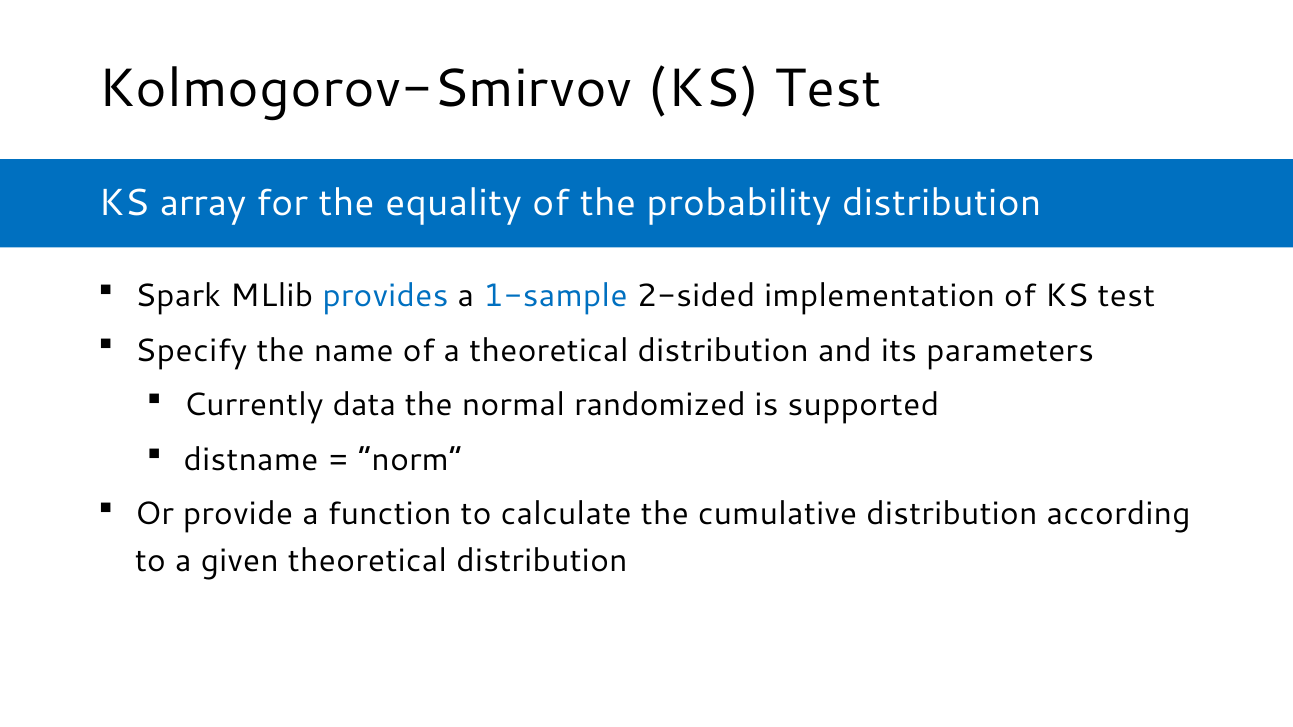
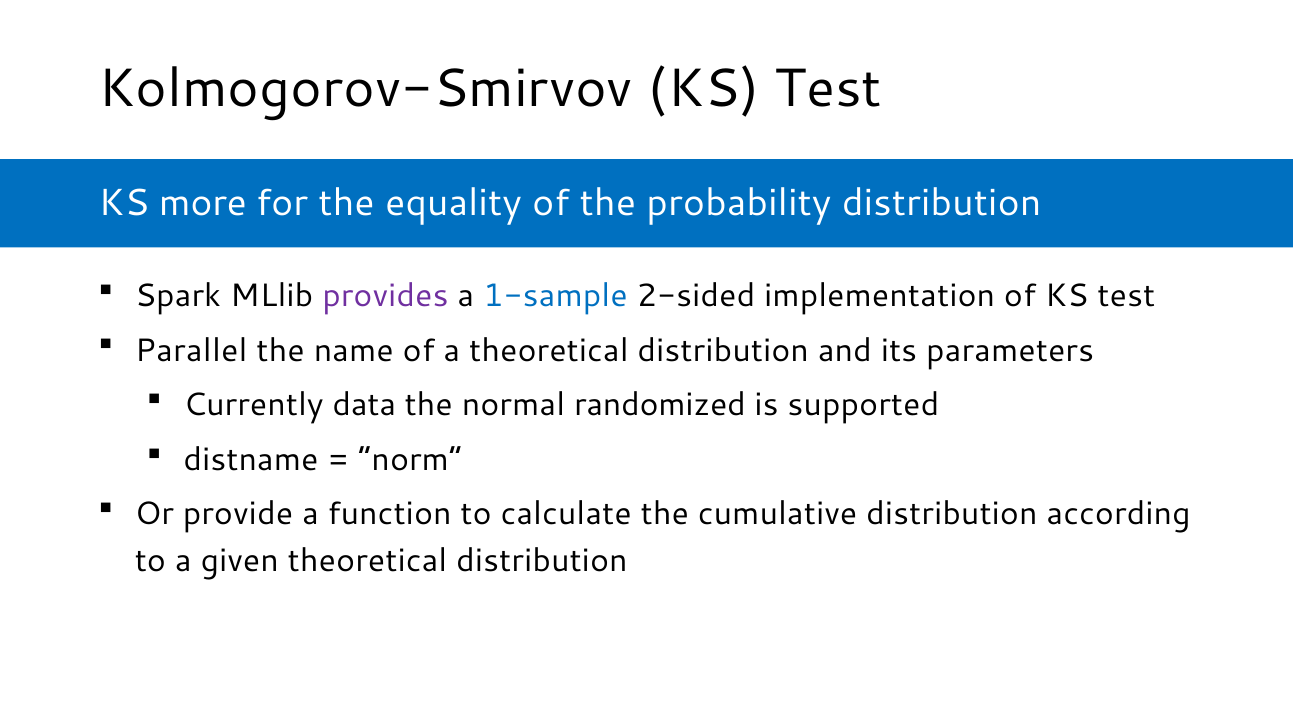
array: array -> more
provides colour: blue -> purple
Specify: Specify -> Parallel
